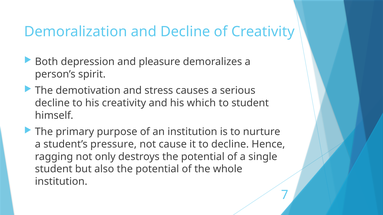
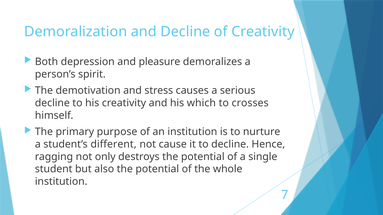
to student: student -> crosses
pressure: pressure -> different
